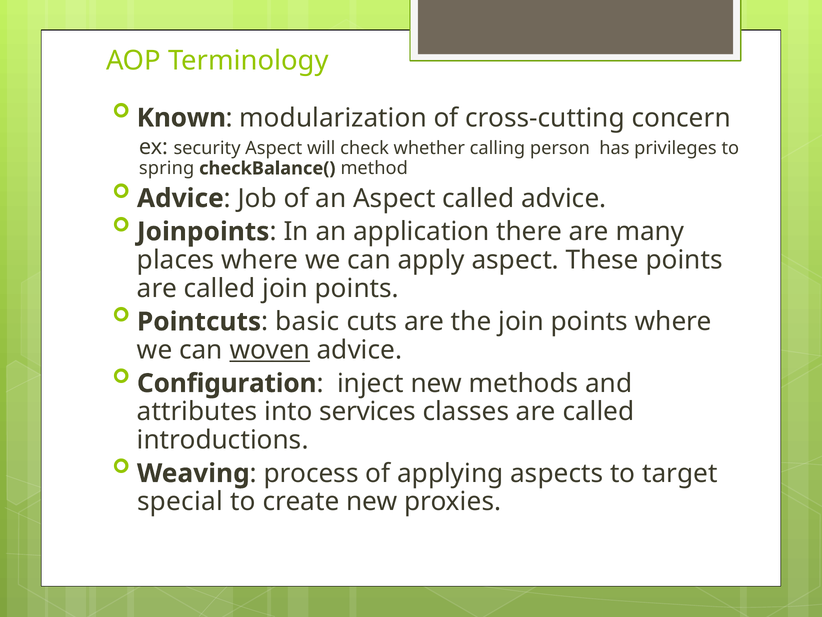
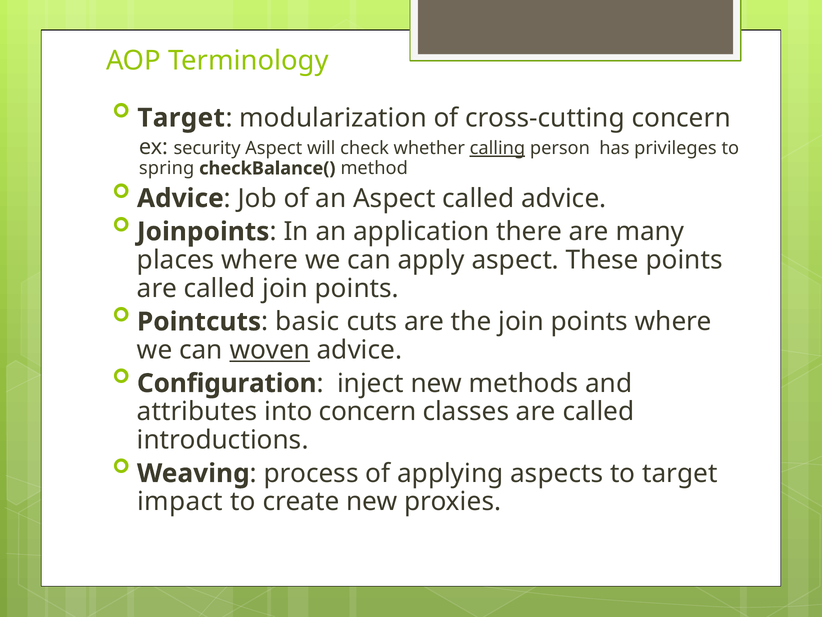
Known at (181, 118): Known -> Target
calling underline: none -> present
into services: services -> concern
special: special -> impact
